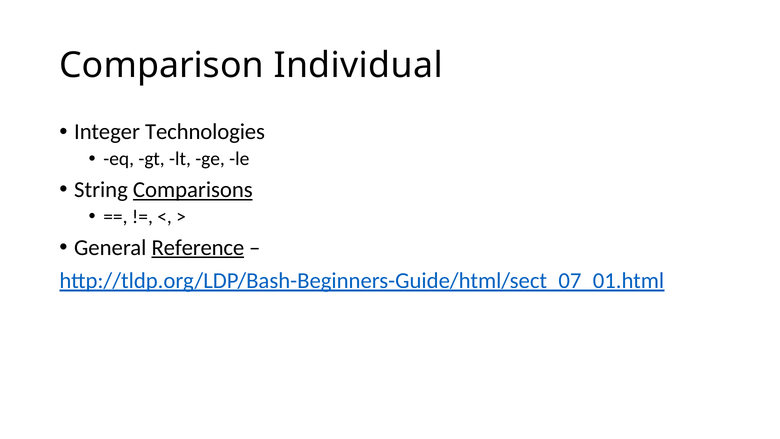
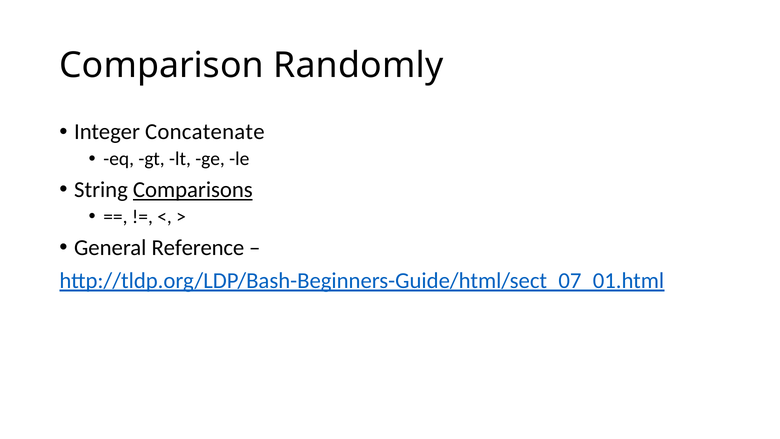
Individual: Individual -> Randomly
Technologies: Technologies -> Concatenate
Reference underline: present -> none
